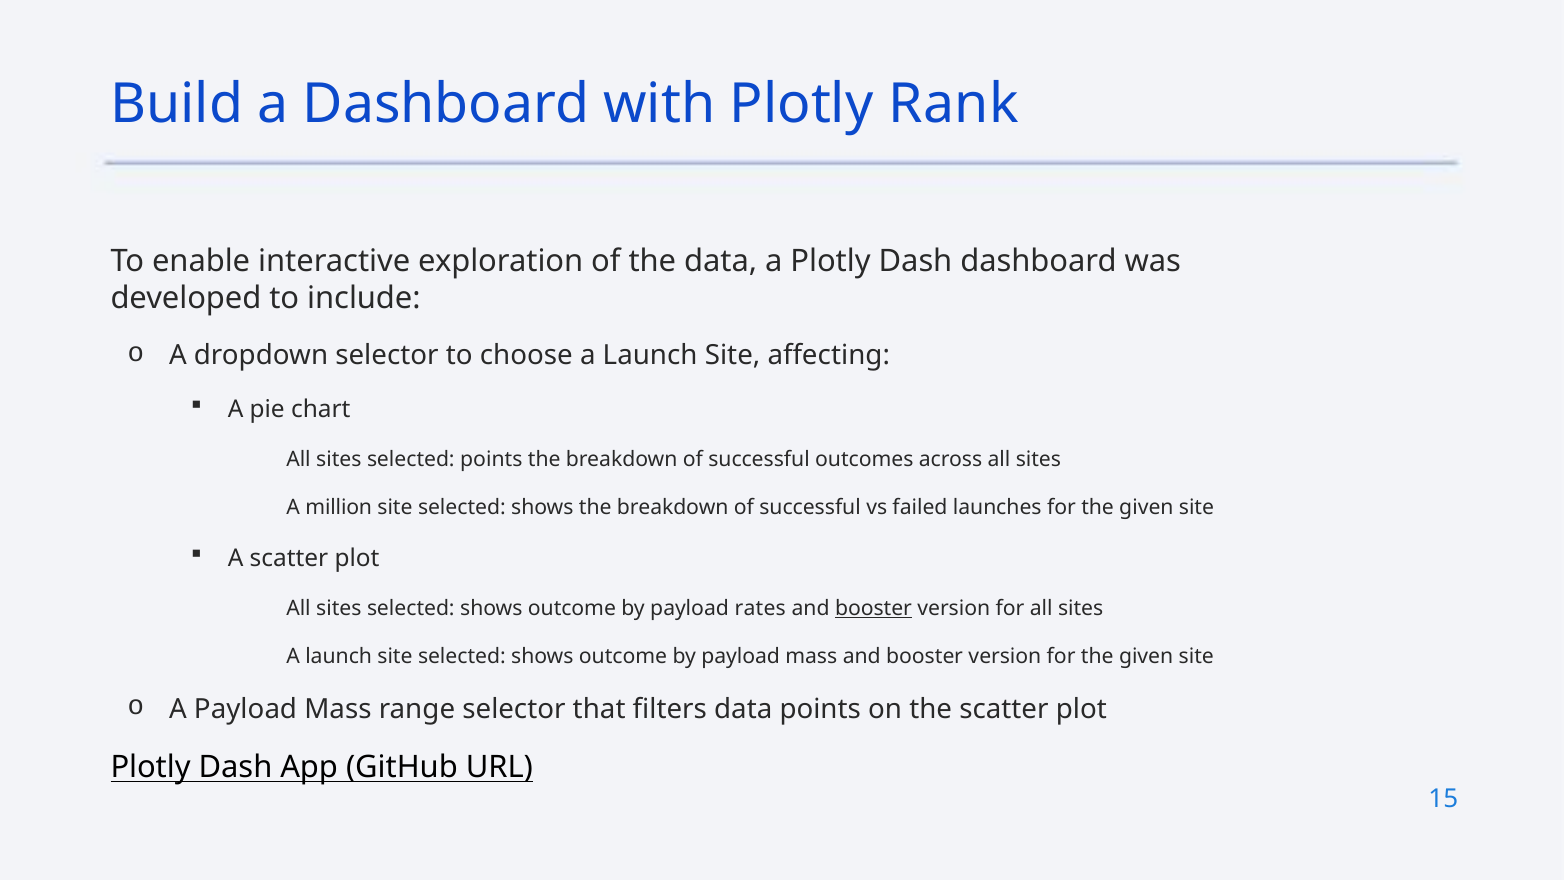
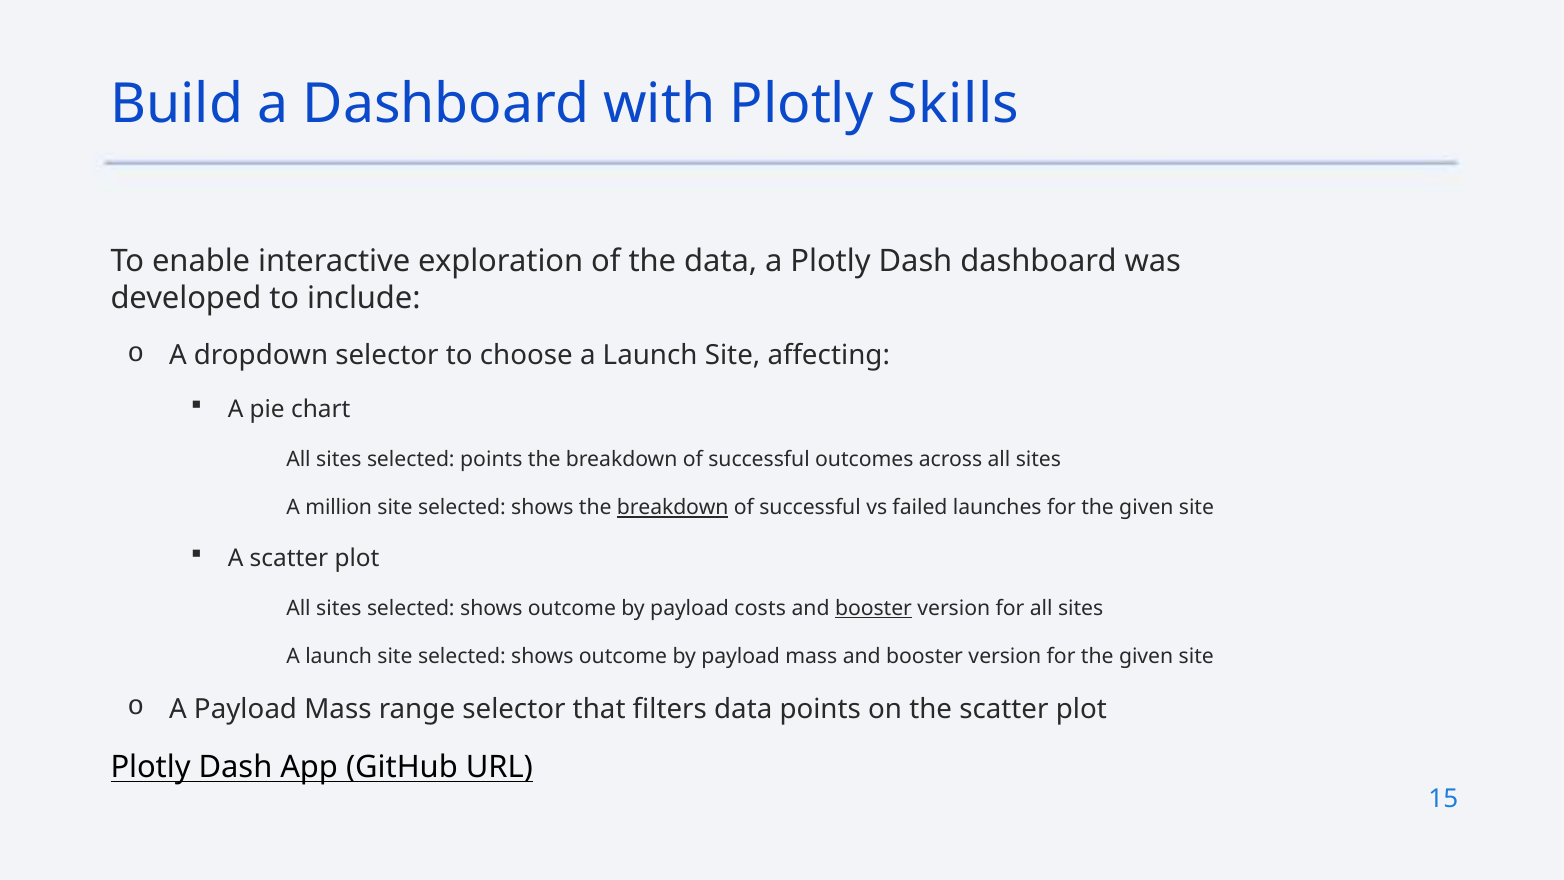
Rank: Rank -> Skills
breakdown at (673, 508) underline: none -> present
rates: rates -> costs
